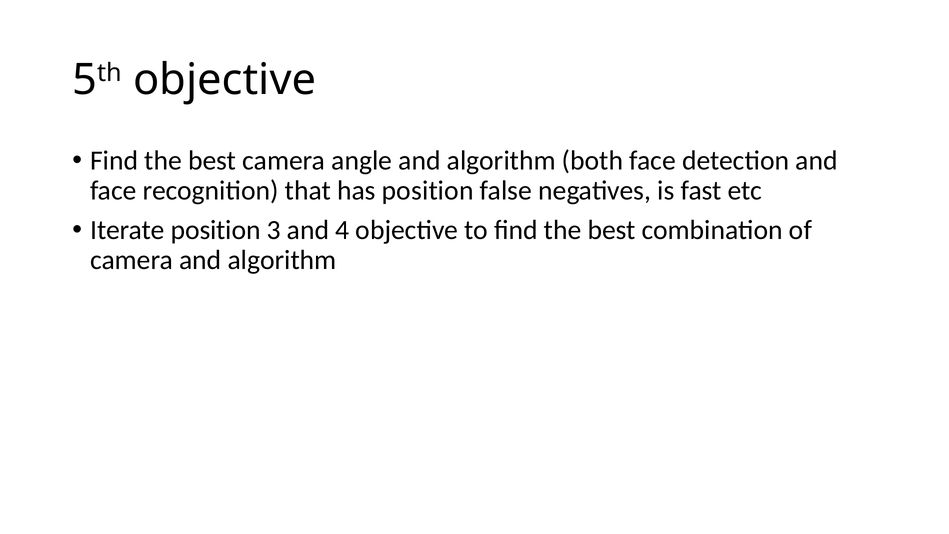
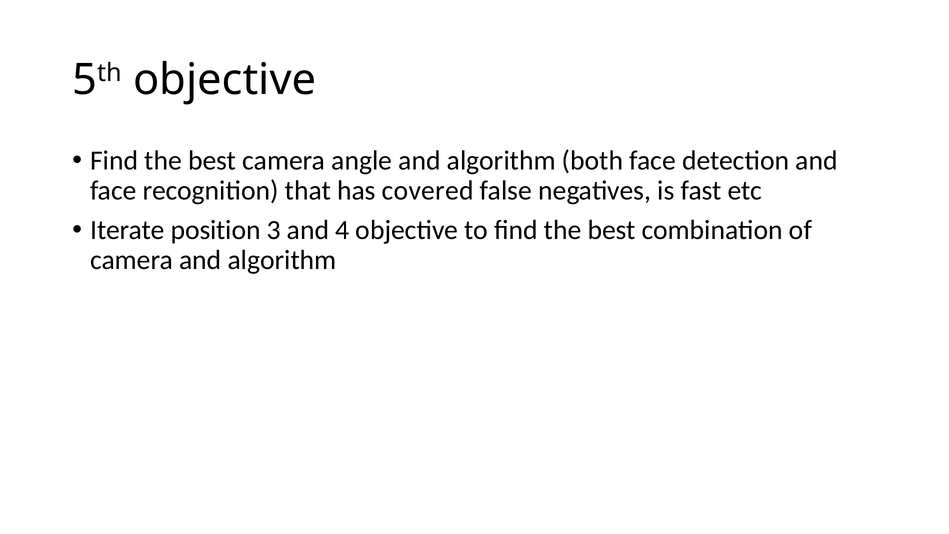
has position: position -> covered
